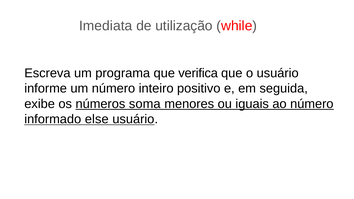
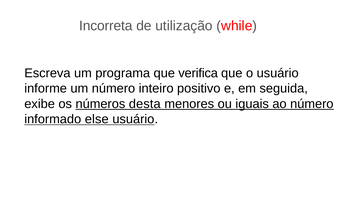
Imediata: Imediata -> Incorreta
soma: soma -> desta
